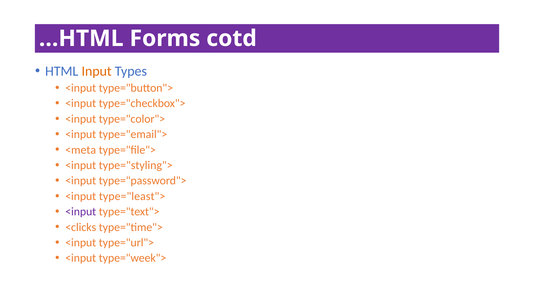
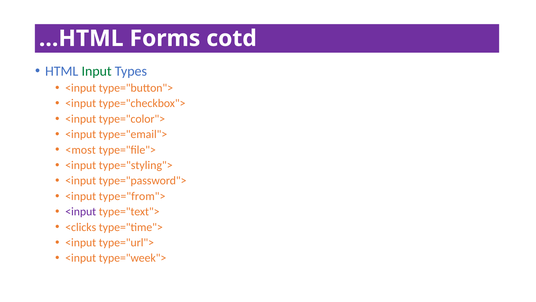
Input colour: orange -> green
<meta: <meta -> <most
type="least">: type="least"> -> type="from">
